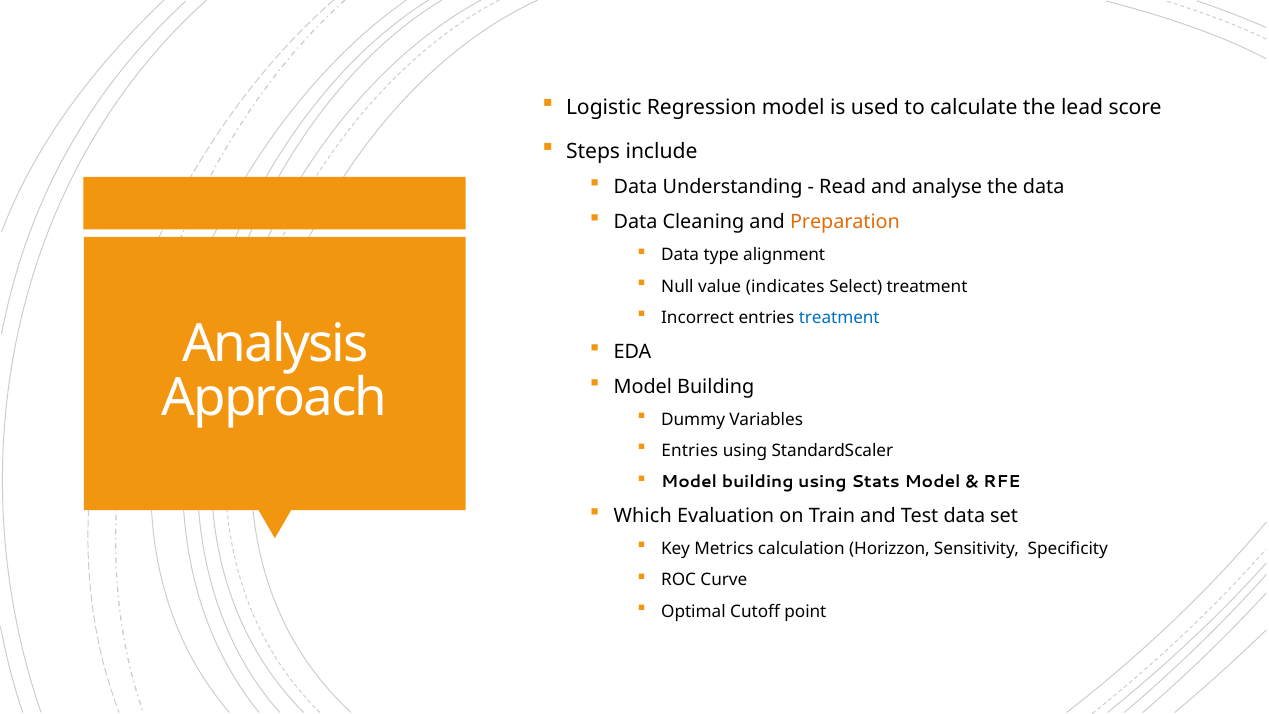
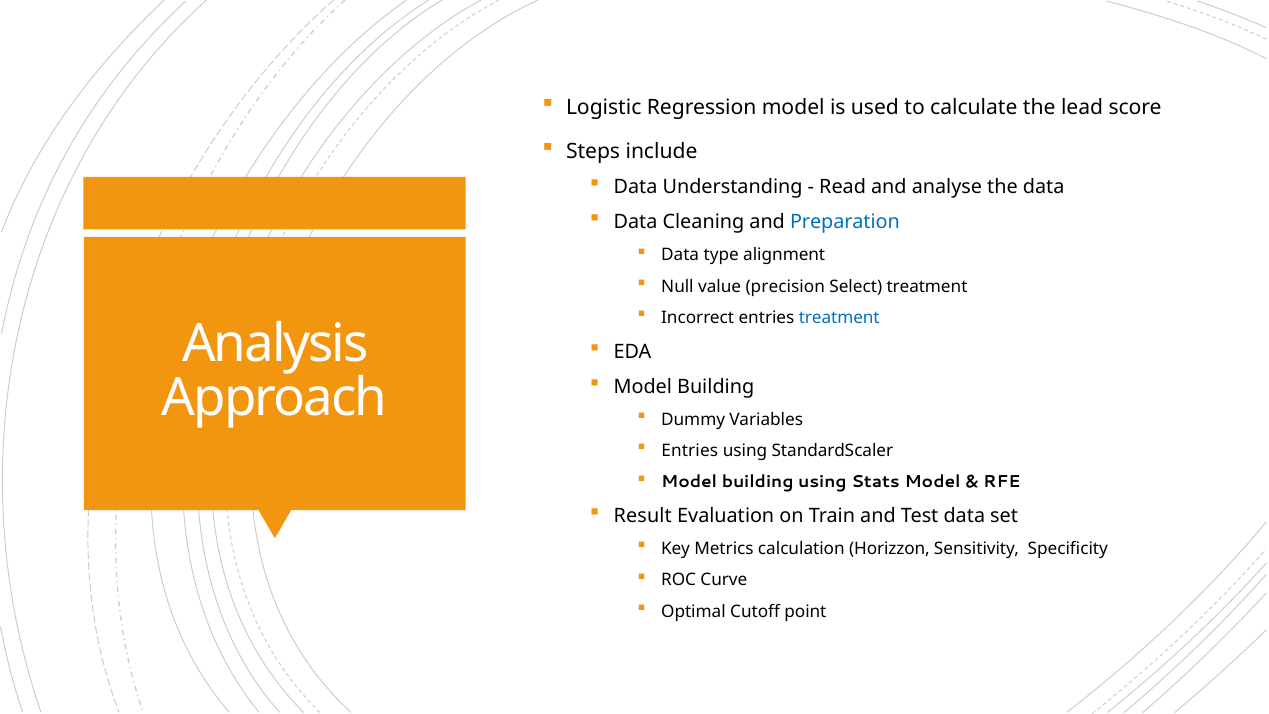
Preparation colour: orange -> blue
indicates: indicates -> precision
Which: Which -> Result
